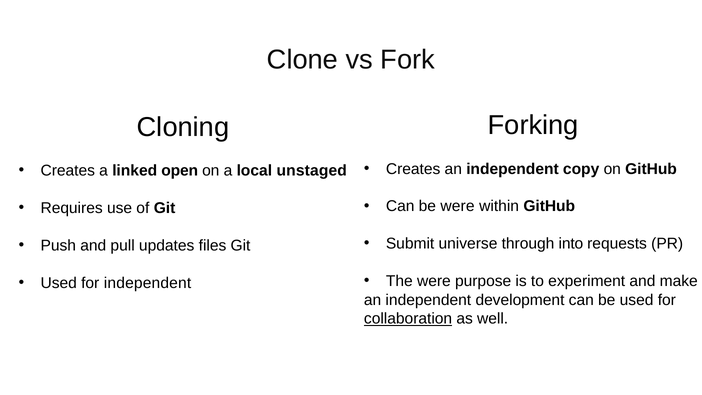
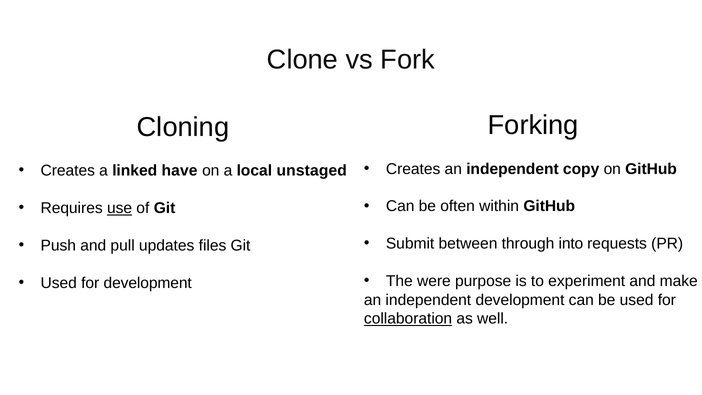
open: open -> have
be were: were -> often
use underline: none -> present
universe: universe -> between
for independent: independent -> development
